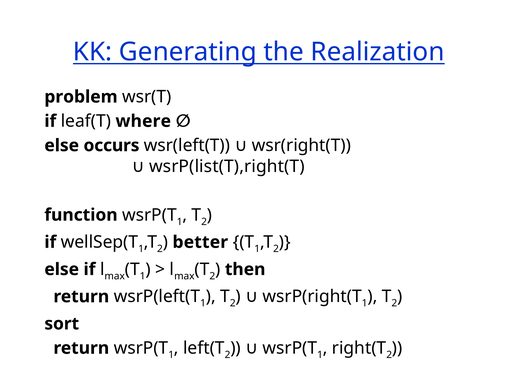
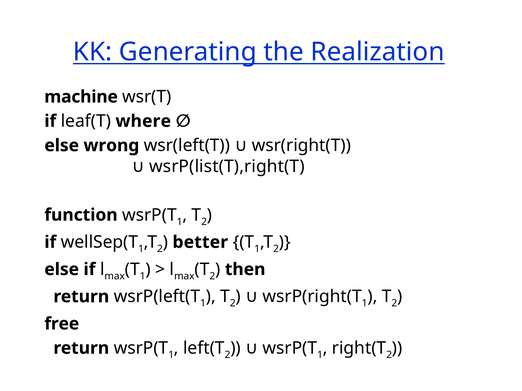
problem: problem -> machine
occurs: occurs -> wrong
sort: sort -> free
